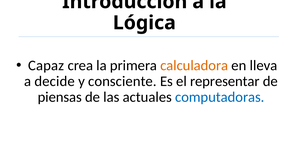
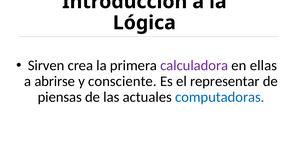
Capaz: Capaz -> Sirven
calculadora colour: orange -> purple
lleva: lleva -> ellas
decide: decide -> abrirse
